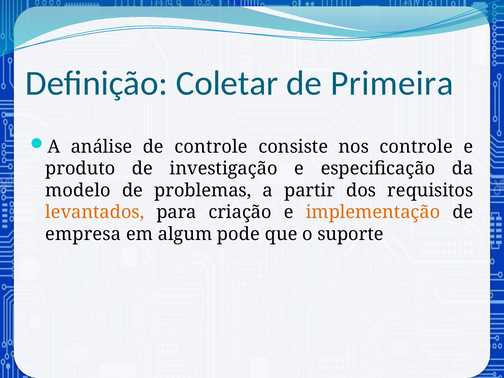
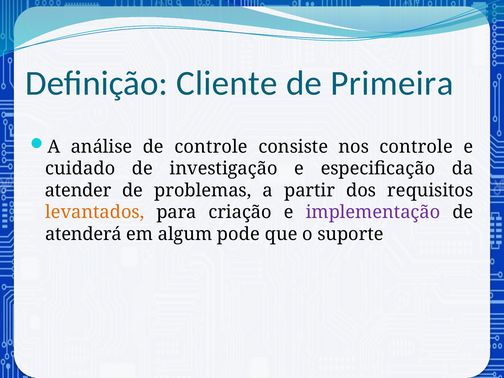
Coletar: Coletar -> Cliente
produto: produto -> cuidado
modelo: modelo -> atender
implementação colour: orange -> purple
empresa: empresa -> atenderá
